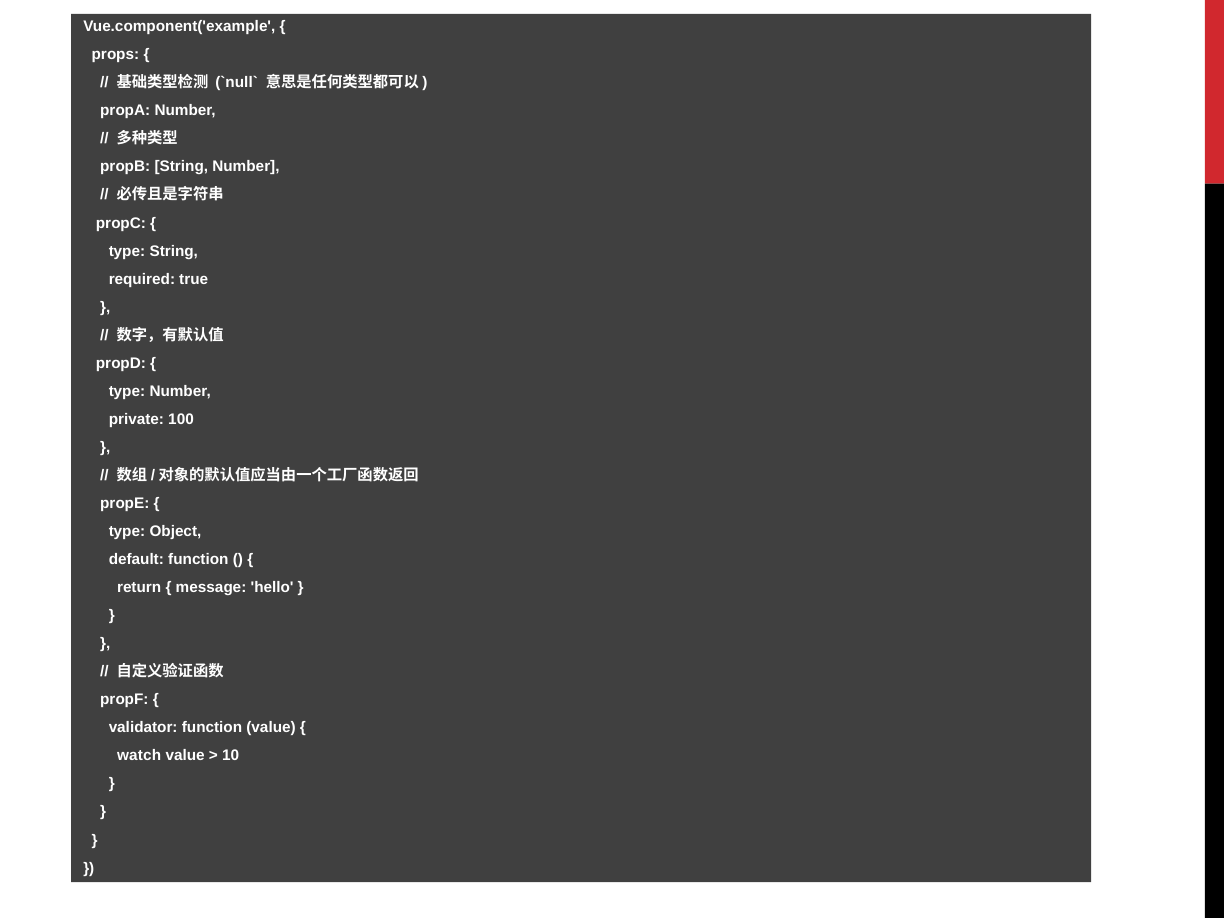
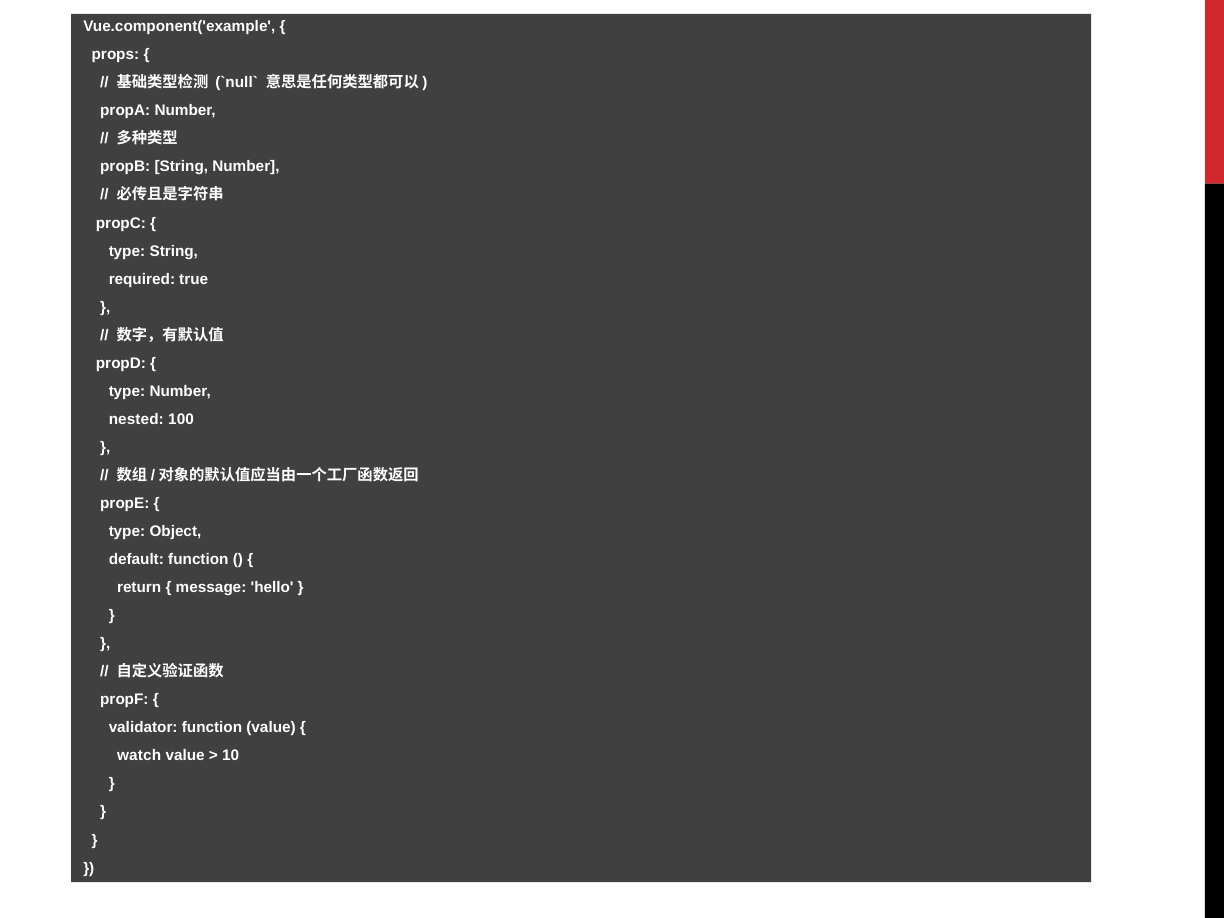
private: private -> nested
